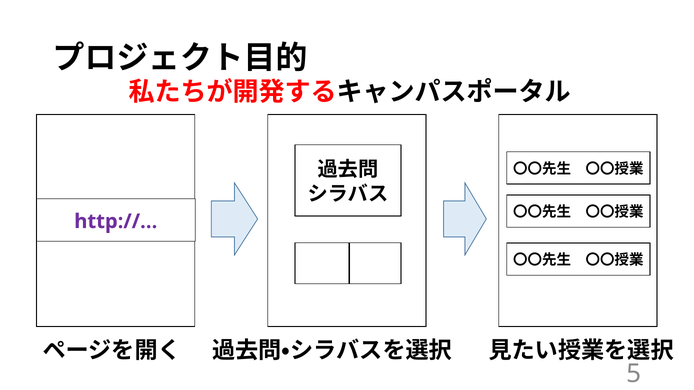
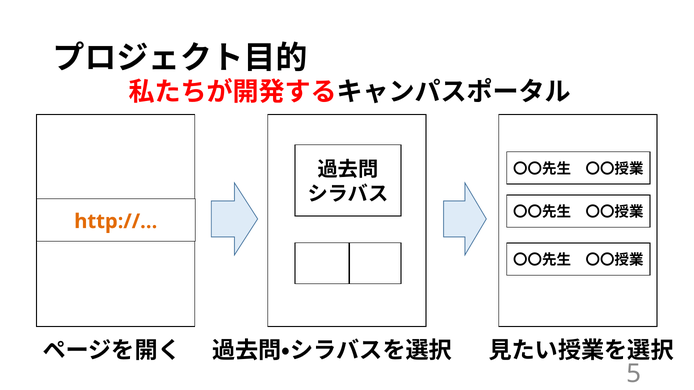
http://… colour: purple -> orange
